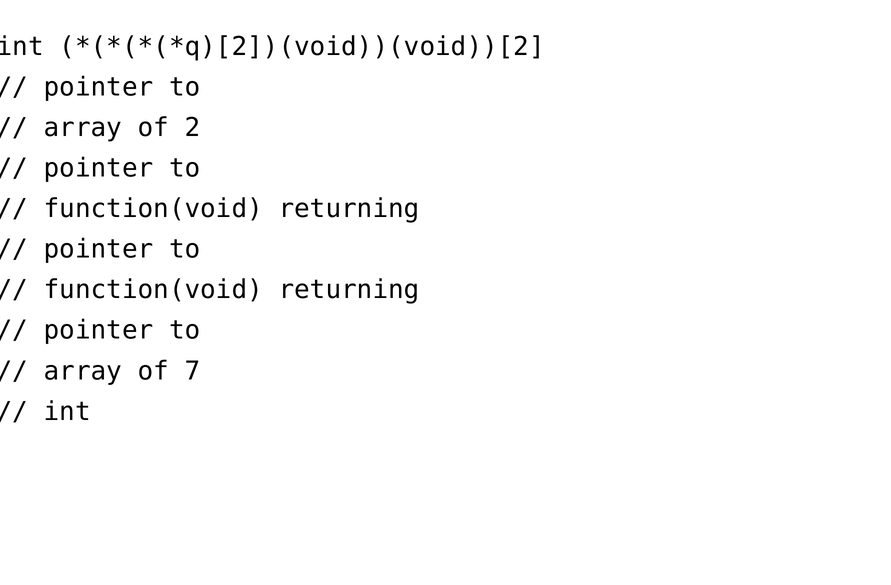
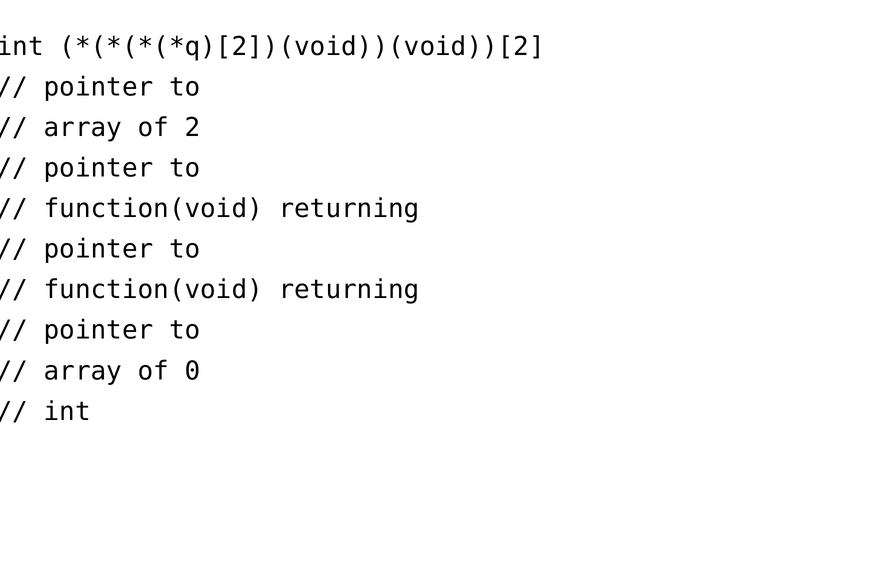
7: 7 -> 0
